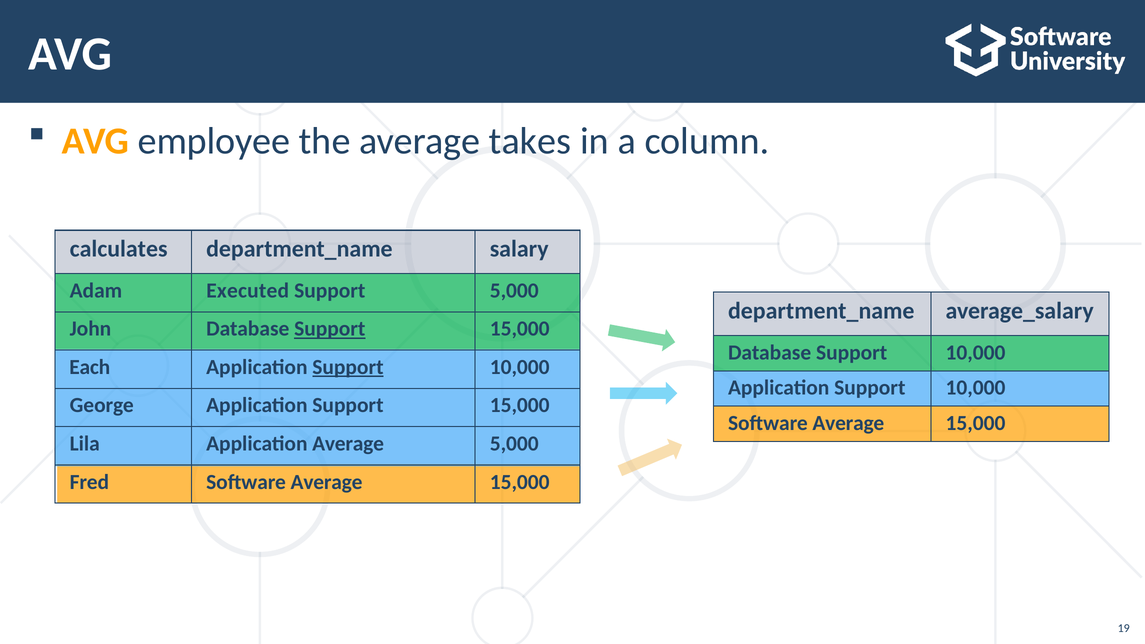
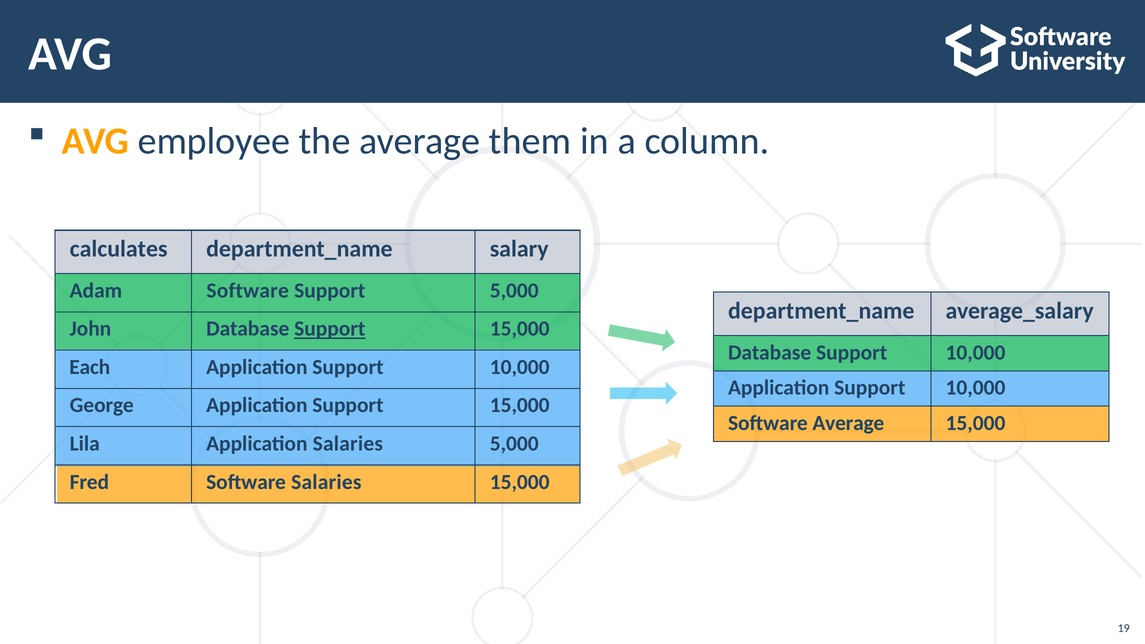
takes: takes -> them
Adam Executed: Executed -> Software
Support at (348, 367) underline: present -> none
Application Average: Average -> Salaries
Fred Software Average: Average -> Salaries
